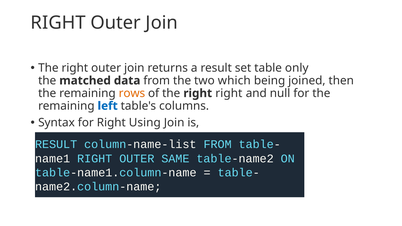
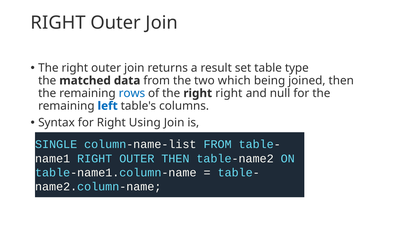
only: only -> type
rows colour: orange -> blue
RESULT at (56, 144): RESULT -> SINGLE
OUTER SAME: SAME -> THEN
